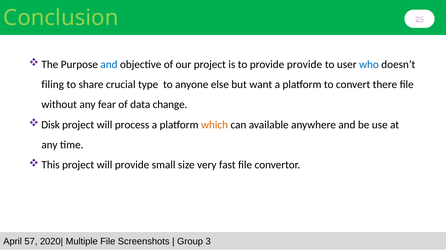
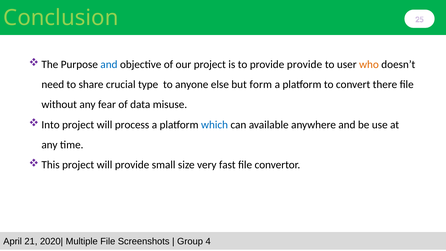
who colour: blue -> orange
filing: filing -> need
want: want -> form
change: change -> misuse
Disk: Disk -> Into
which colour: orange -> blue
57: 57 -> 21
3: 3 -> 4
